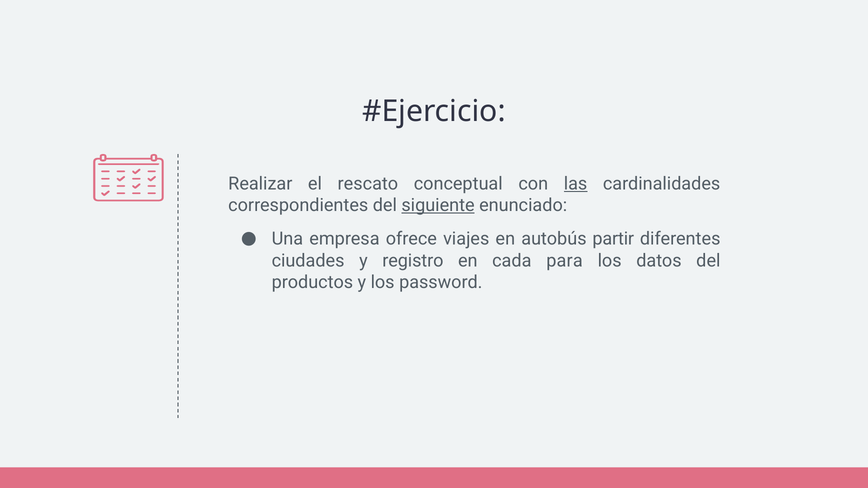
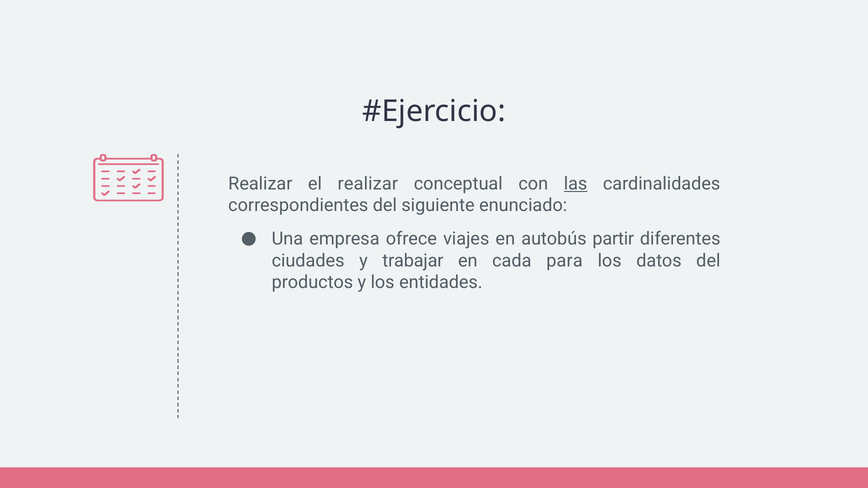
el rescato: rescato -> realizar
siguiente underline: present -> none
registro: registro -> trabajar
password: password -> entidades
